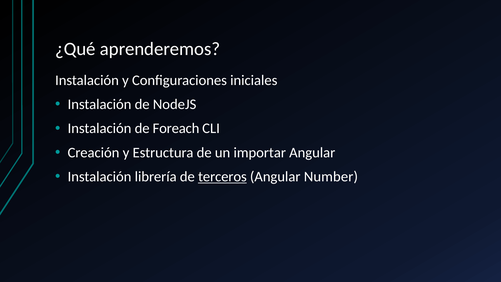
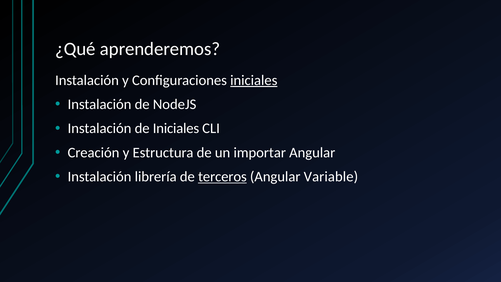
iniciales at (254, 80) underline: none -> present
de Foreach: Foreach -> Iniciales
Number: Number -> Variable
